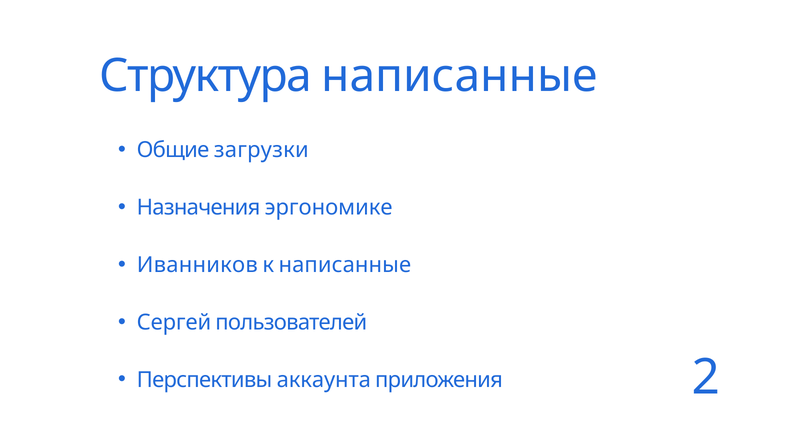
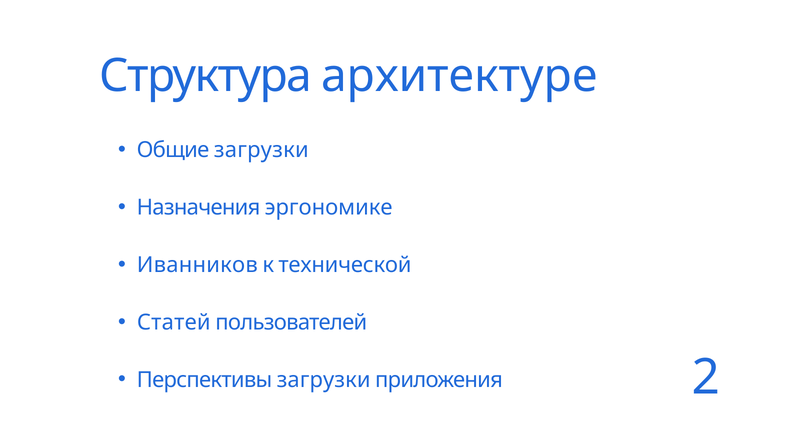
Структура написанные: написанные -> архитектуре
к написанные: написанные -> технической
Сергей: Сергей -> Статей
Перспективы аккаунта: аккаунта -> загрузки
